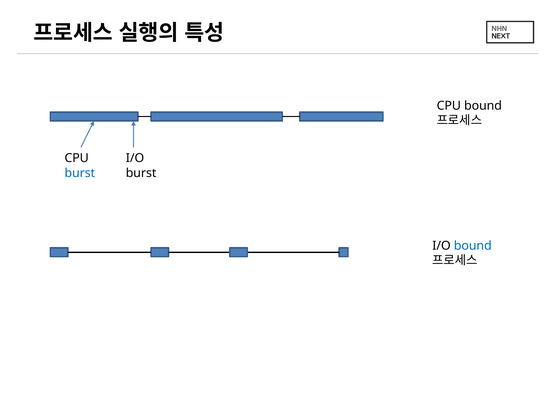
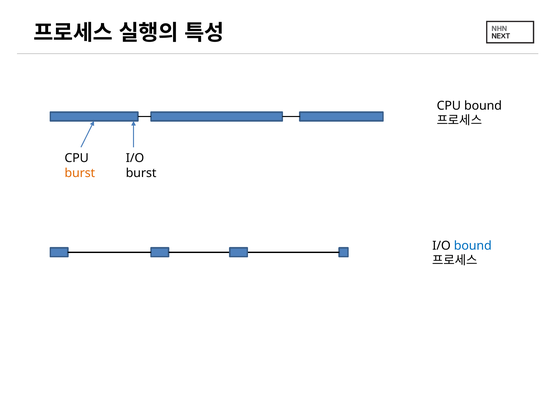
burst at (80, 173) colour: blue -> orange
